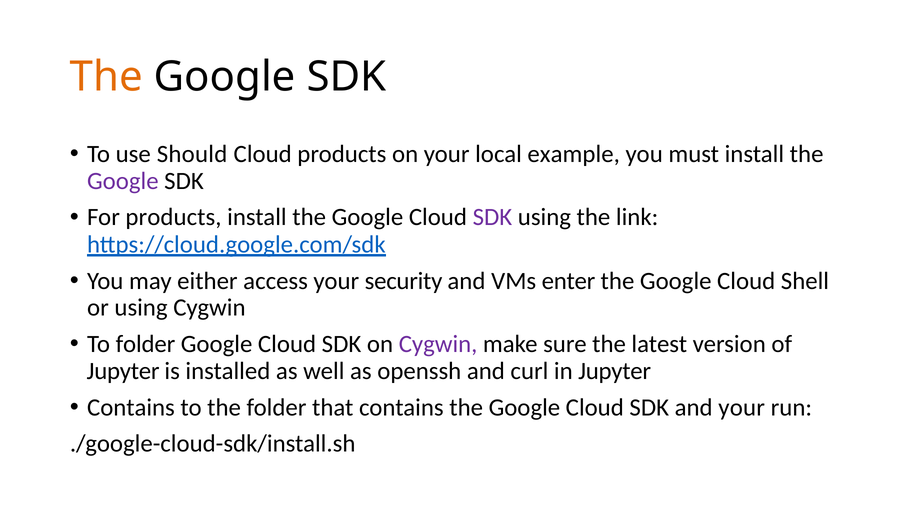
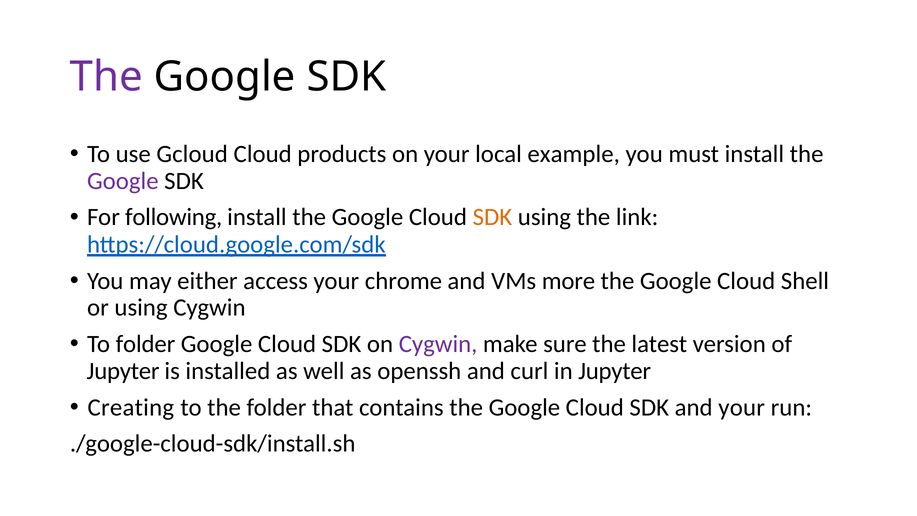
The at (106, 77) colour: orange -> purple
Should: Should -> Gcloud
For products: products -> following
SDK at (492, 217) colour: purple -> orange
security: security -> chrome
enter: enter -> more
Contains at (131, 407): Contains -> Creating
